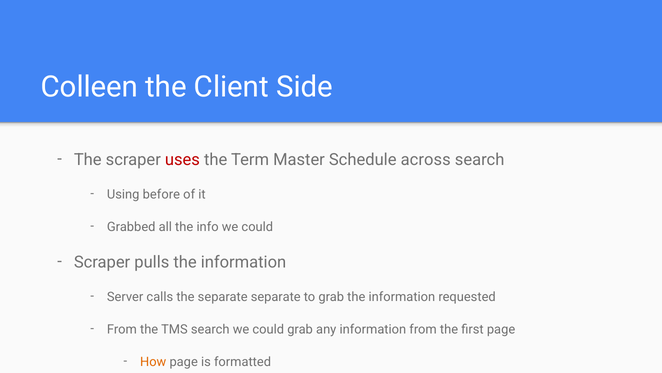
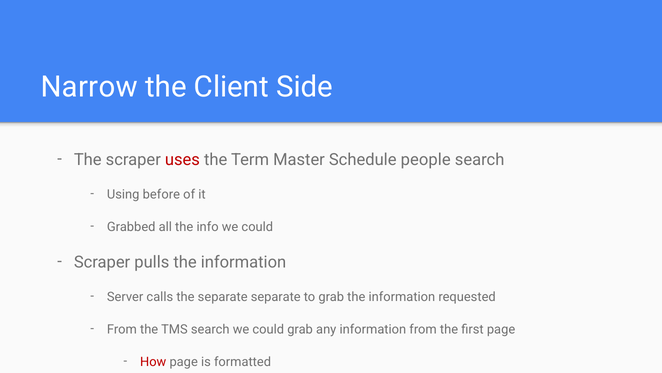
Colleen: Colleen -> Narrow
across: across -> people
How colour: orange -> red
